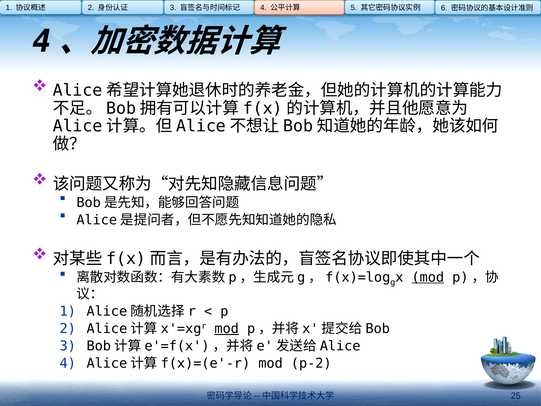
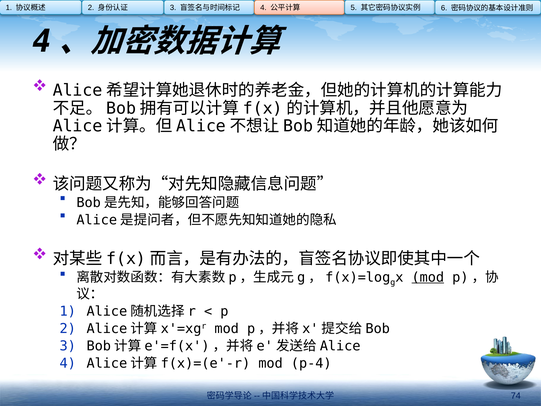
mod at (227, 329) underline: present -> none
p-2: p-2 -> p-4
25: 25 -> 74
